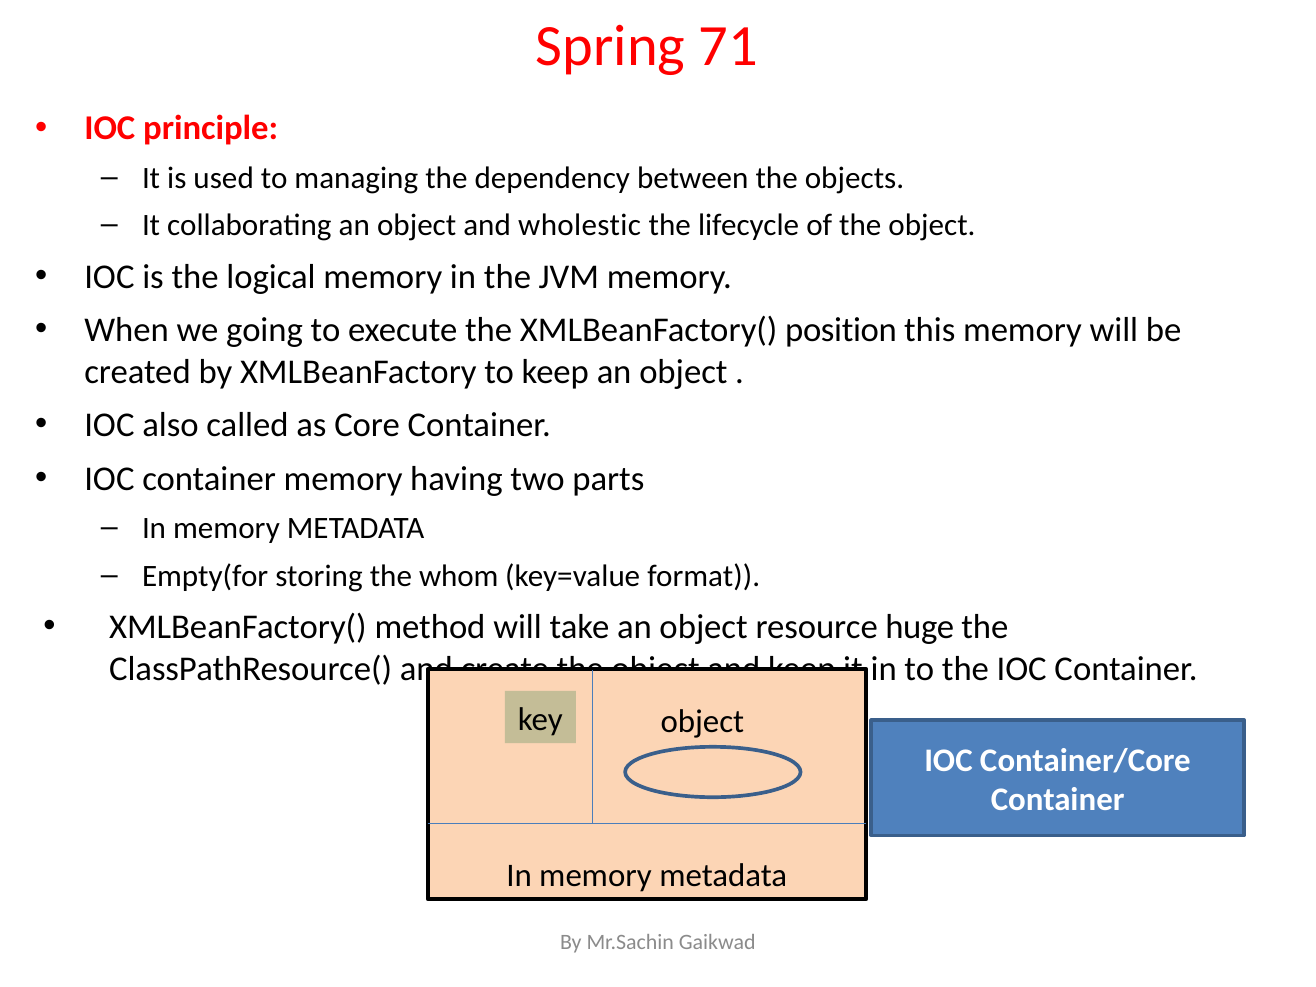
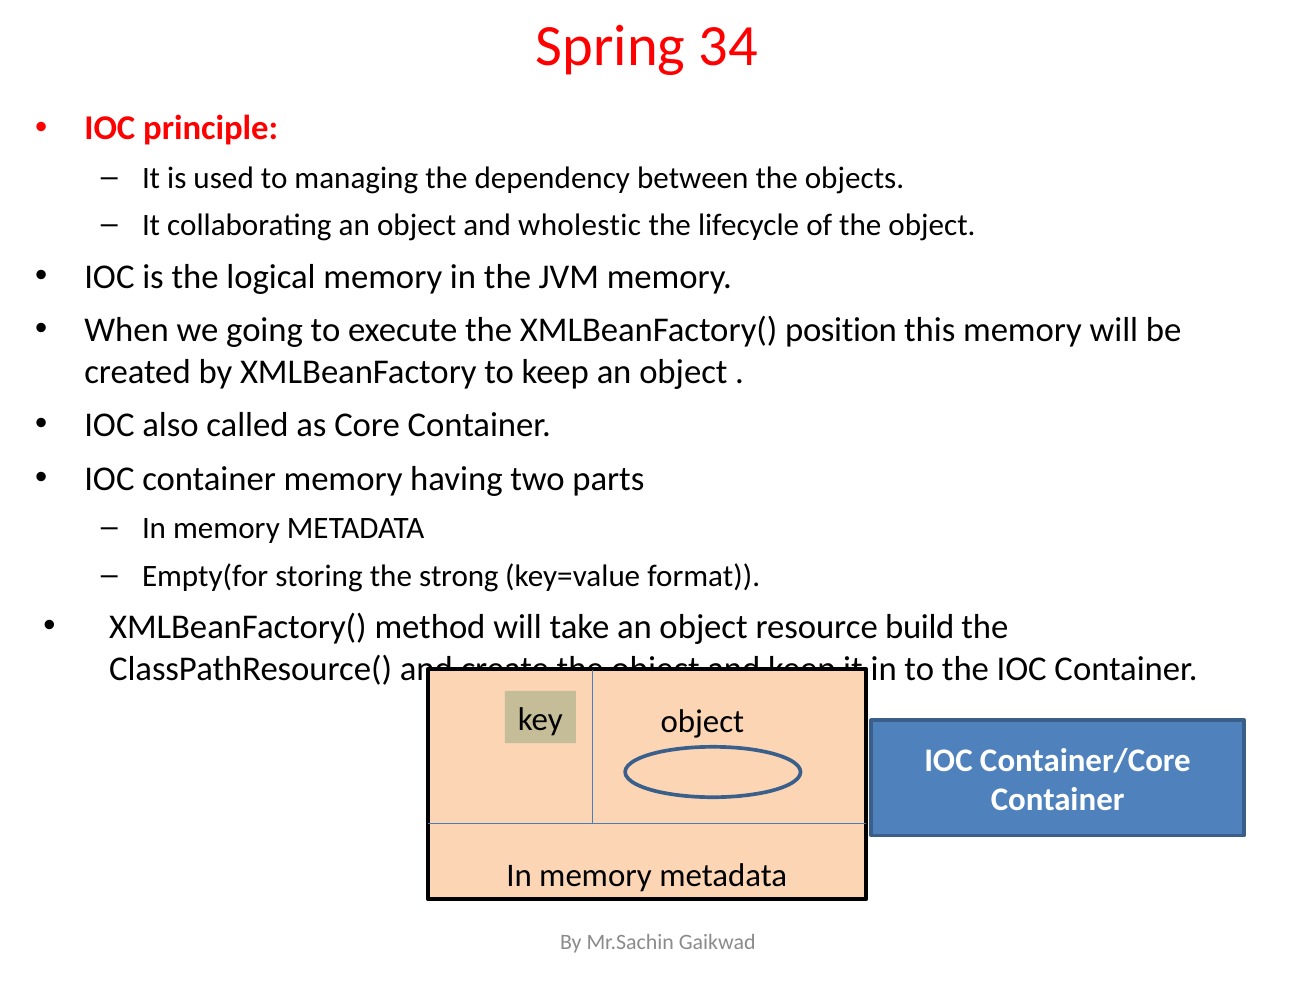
71: 71 -> 34
whom: whom -> strong
huge: huge -> build
